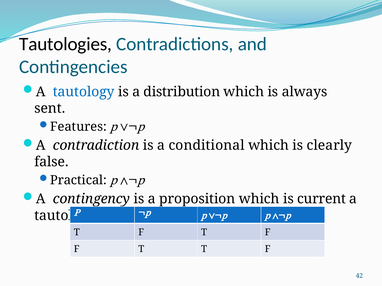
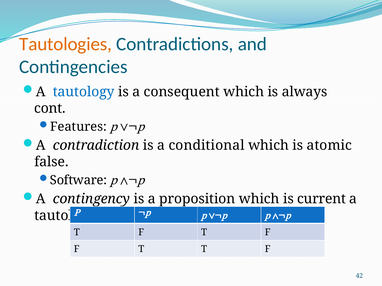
Tautologies colour: black -> orange
distribution: distribution -> consequent
sent: sent -> cont
clearly: clearly -> atomic
Practical: Practical -> Software
